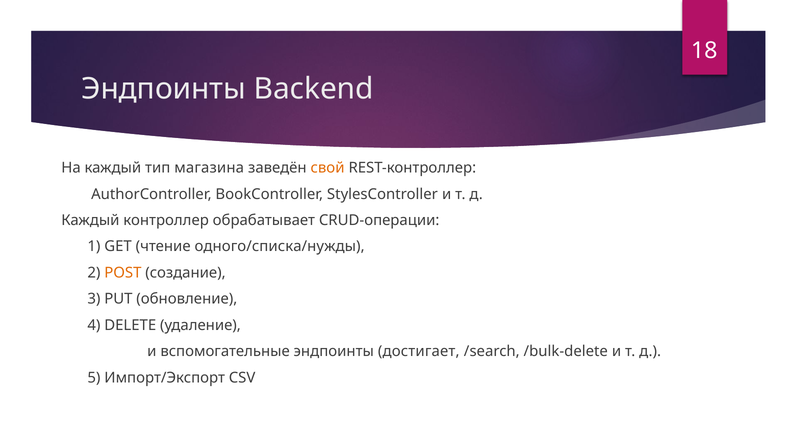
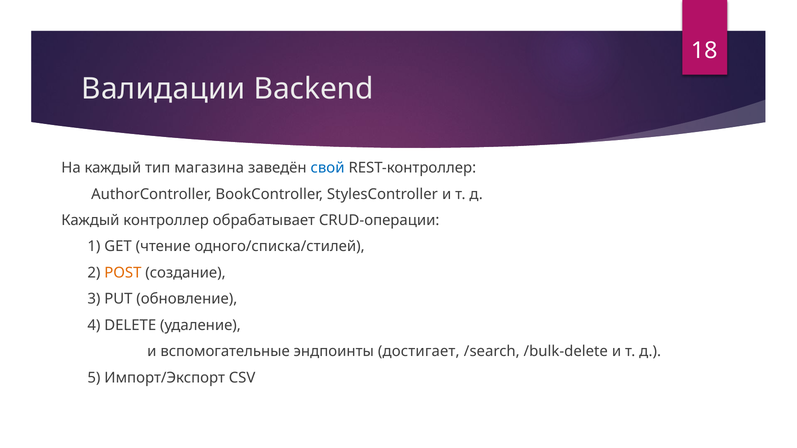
Эндпоинты at (164, 89): Эндпоинты -> Валидации
свой colour: orange -> blue
одного/списка/нужды: одного/списка/нужды -> одного/списка/стилей
